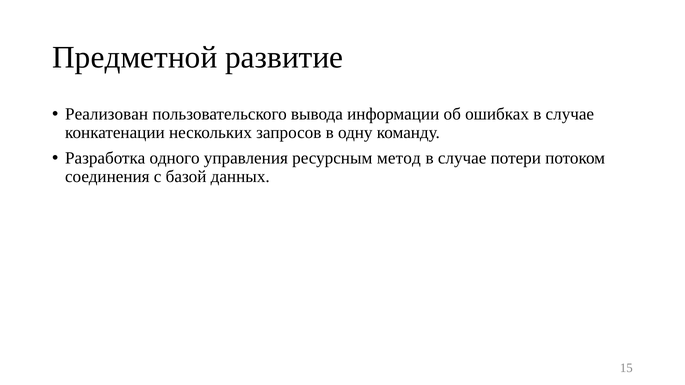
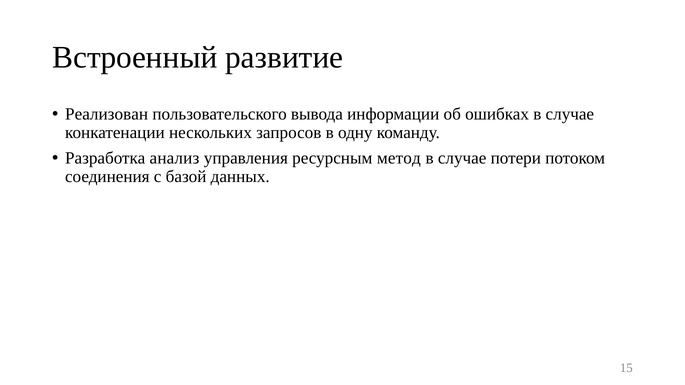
Предметной: Предметной -> Встроенный
одного: одного -> анализ
